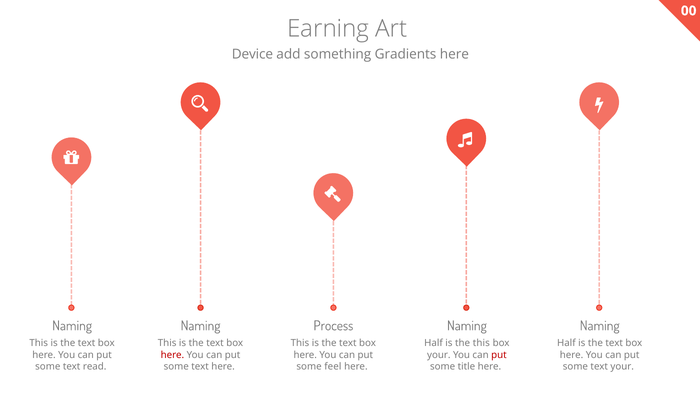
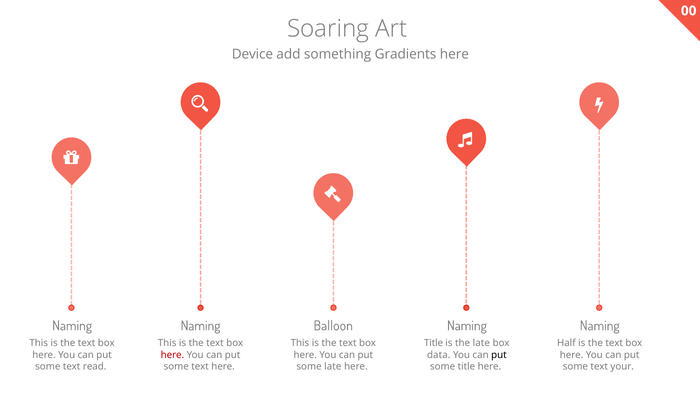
Earning: Earning -> Soaring
Process: Process -> Balloon
Half at (434, 343): Half -> Title
the this: this -> late
your at (439, 355): your -> data
put at (499, 355) colour: red -> black
some feel: feel -> late
